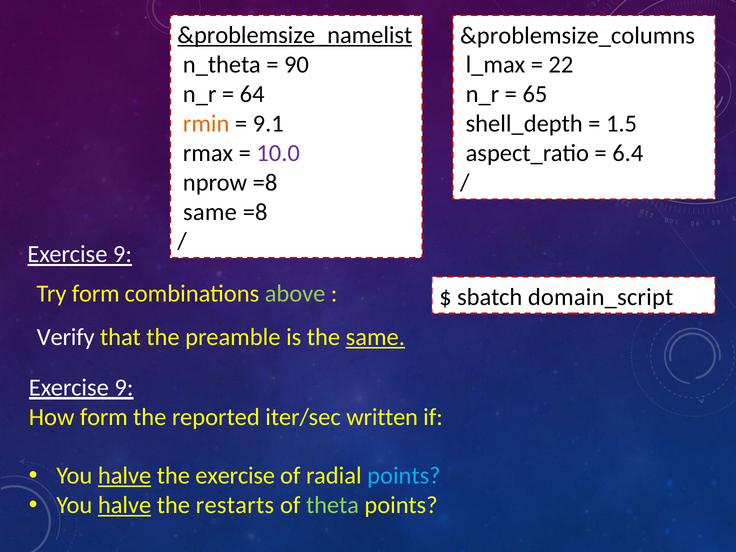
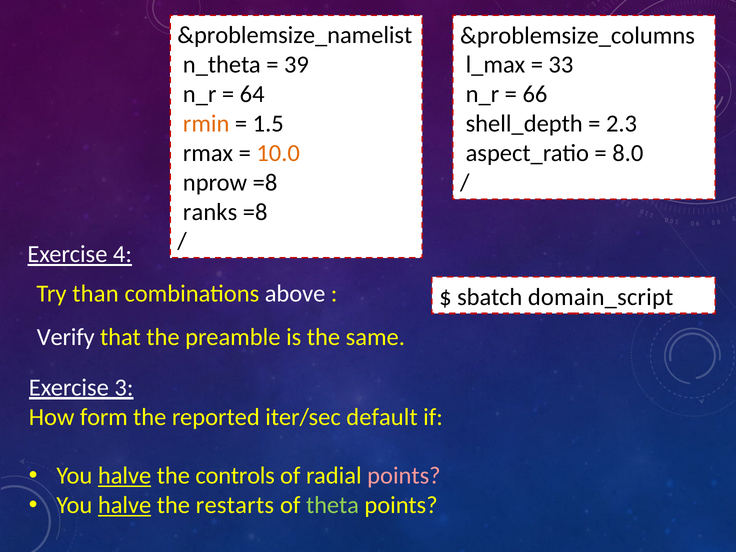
&problemsize_namelist underline: present -> none
90: 90 -> 39
22: 22 -> 33
65: 65 -> 66
9.1: 9.1 -> 1.5
1.5: 1.5 -> 2.3
10.0 colour: purple -> orange
6.4: 6.4 -> 8.0
same at (210, 212): same -> ranks
9 at (122, 254): 9 -> 4
Try form: form -> than
above colour: light green -> white
same at (375, 337) underline: present -> none
9 at (124, 388): 9 -> 3
written: written -> default
the exercise: exercise -> controls
points at (404, 476) colour: light blue -> pink
